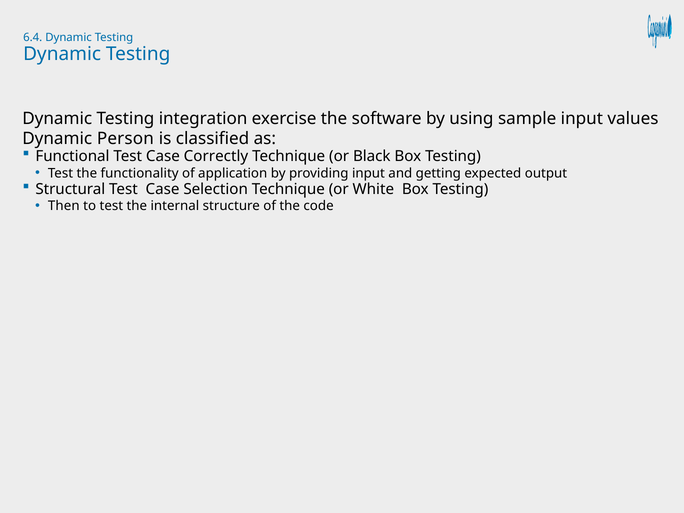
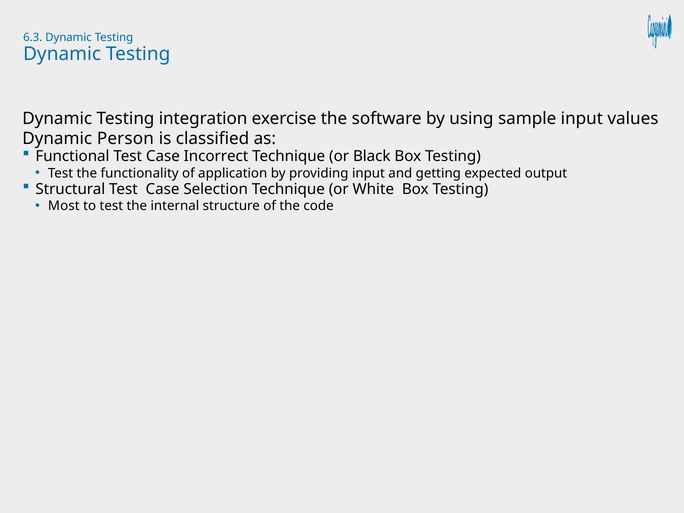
6.4: 6.4 -> 6.3
Correctly: Correctly -> Incorrect
Then: Then -> Most
